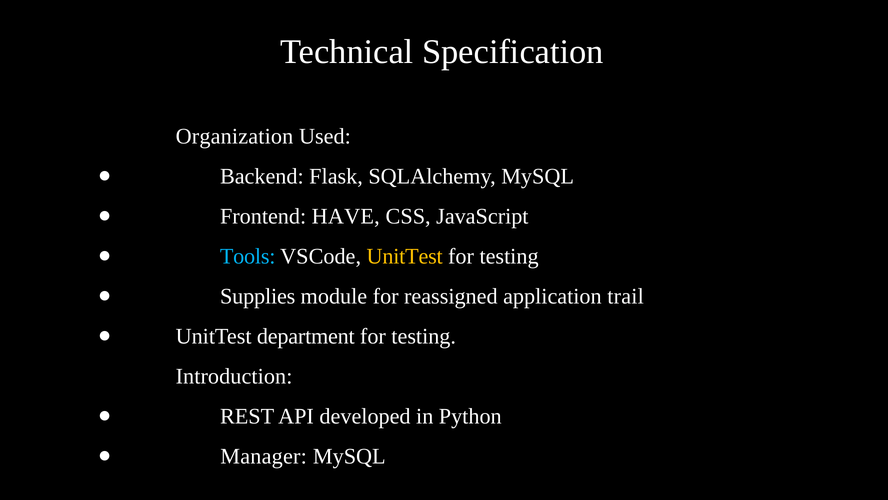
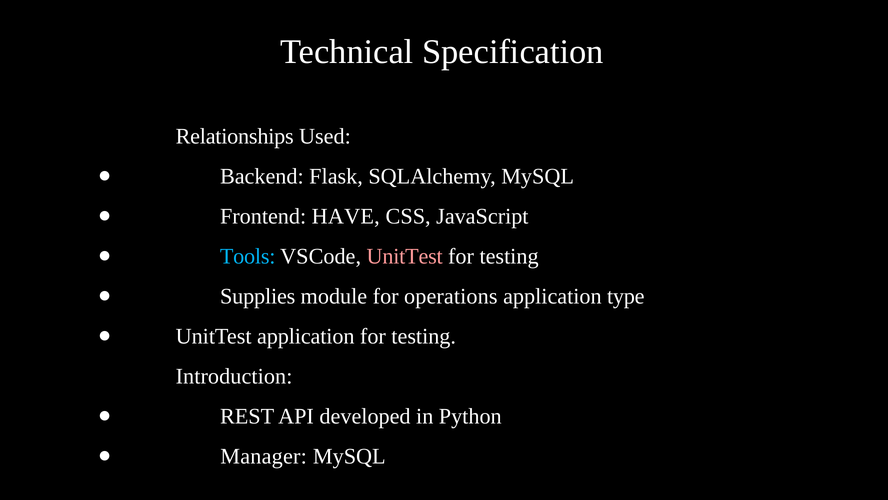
Organization: Organization -> Relationships
UnitTest at (405, 256) colour: yellow -> pink
reassigned: reassigned -> operations
trail: trail -> type
UnitTest department: department -> application
